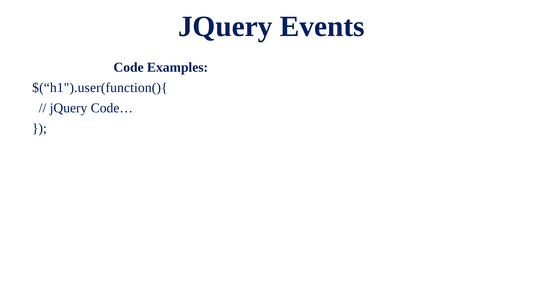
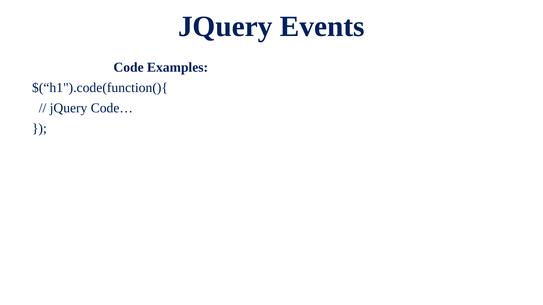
$(“h1").user(function(){: $(“h1").user(function(){ -> $(“h1").code(function(){
